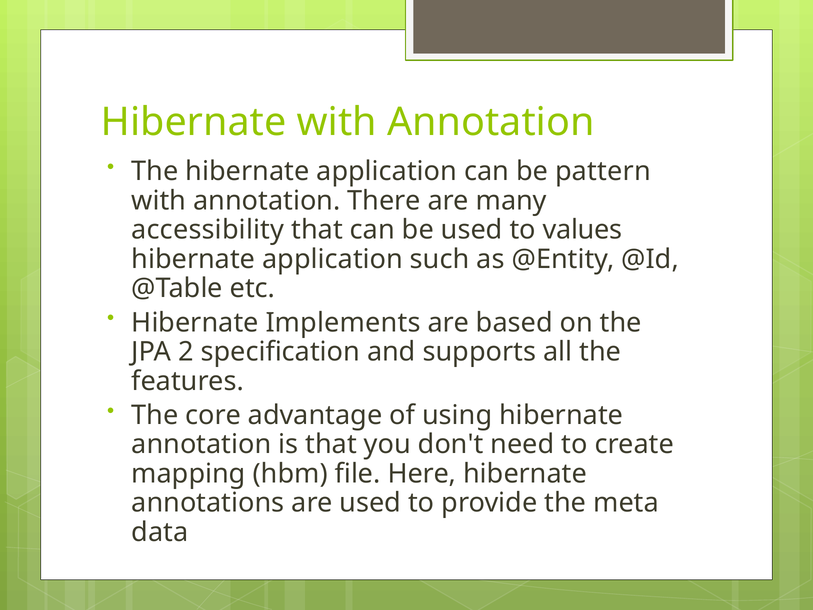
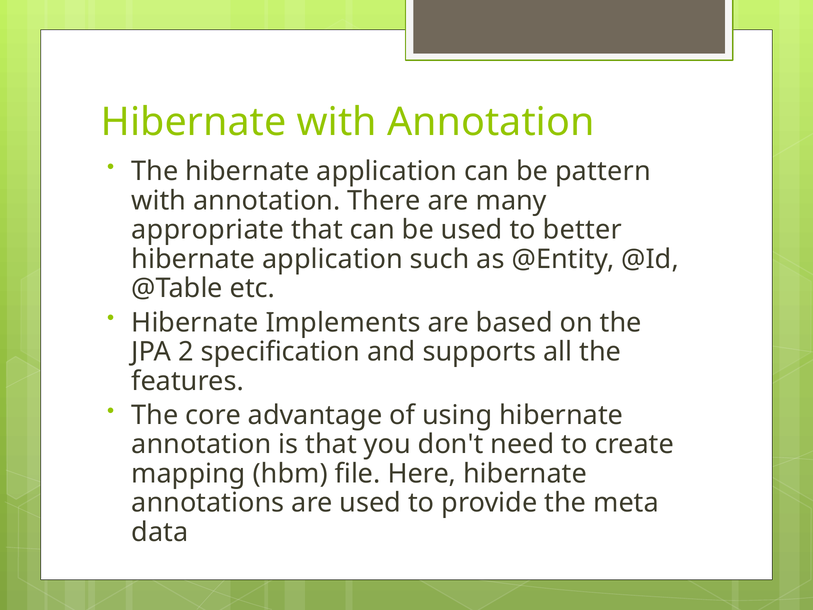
accessibility: accessibility -> appropriate
values: values -> better
